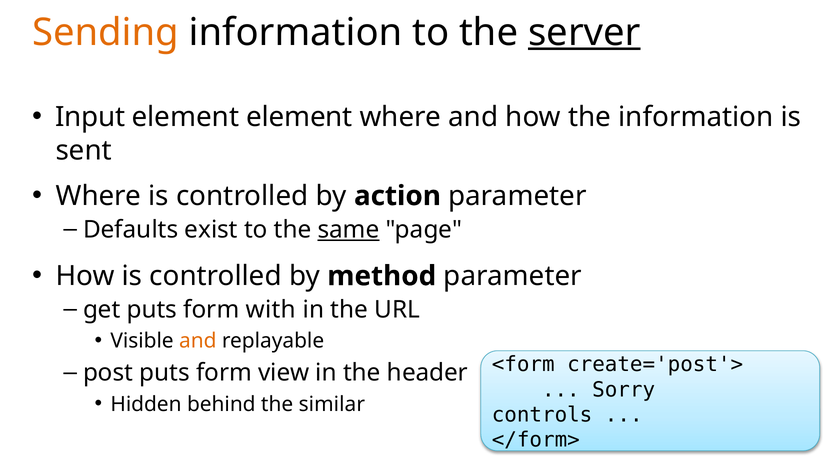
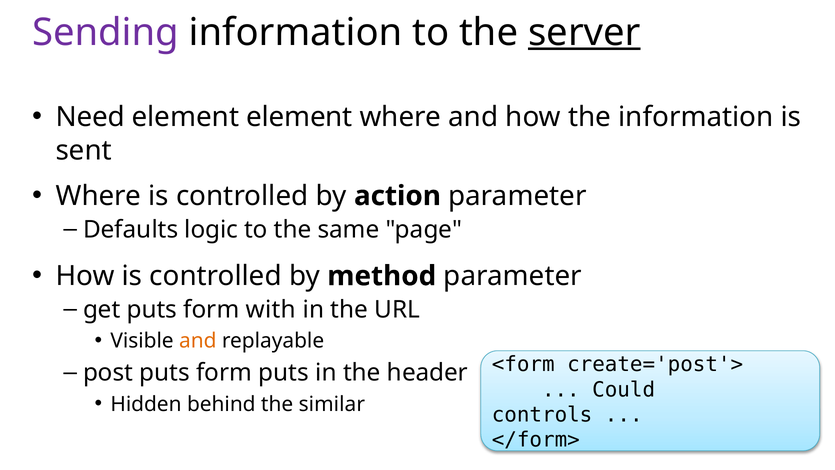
Sending colour: orange -> purple
Input: Input -> Need
exist: exist -> logic
same underline: present -> none
form view: view -> puts
Sorry: Sorry -> Could
